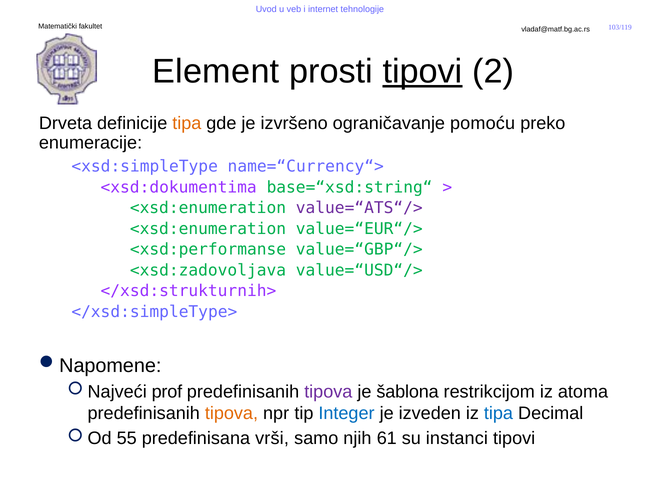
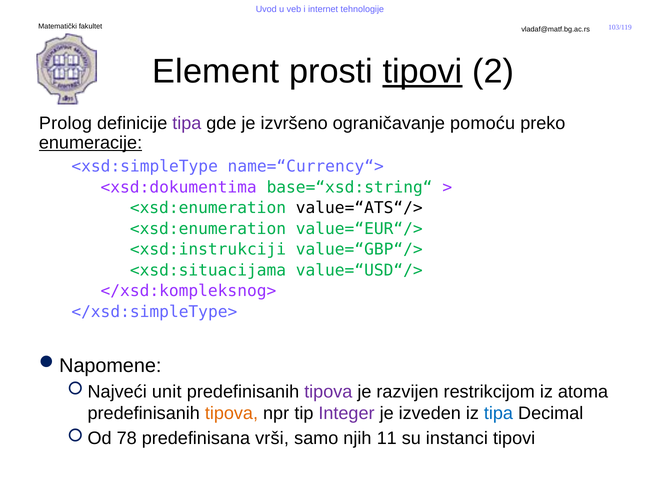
Drveta: Drveta -> Prolog
tipa at (187, 123) colour: orange -> purple
enumeracije underline: none -> present
value=“ATS“/> colour: purple -> black
<xsd:performanse: <xsd:performanse -> <xsd:instrukciji
<xsd:zadovoljava: <xsd:zadovoljava -> <xsd:situacijama
</xsd:strukturnih>: </xsd:strukturnih> -> </xsd:kompleksnog>
prof: prof -> unit
šablona: šablona -> razvijen
Integer colour: blue -> purple
55: 55 -> 78
61: 61 -> 11
